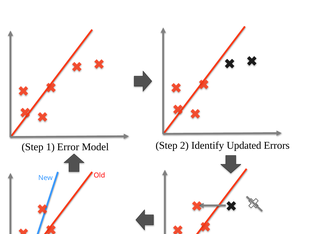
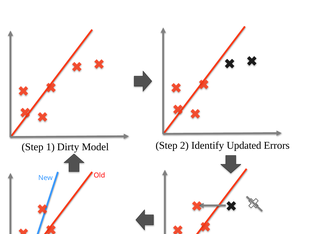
Error: Error -> Dirty
